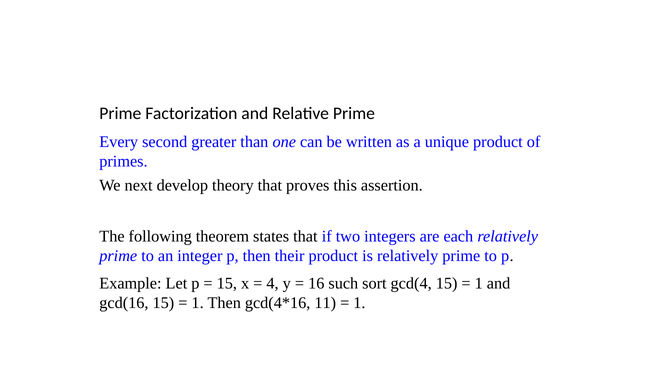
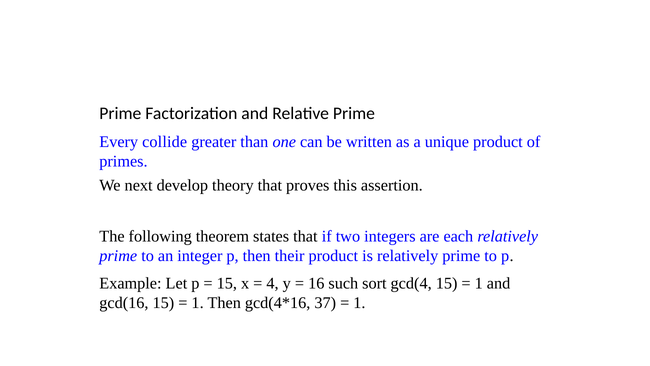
second: second -> collide
11: 11 -> 37
